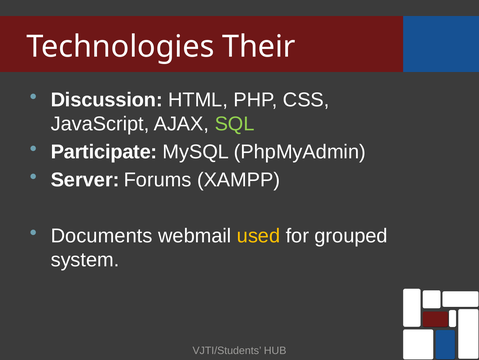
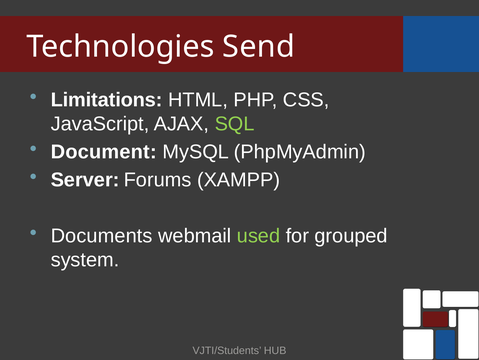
Their: Their -> Send
Discussion: Discussion -> Limitations
Participate: Participate -> Document
used colour: yellow -> light green
